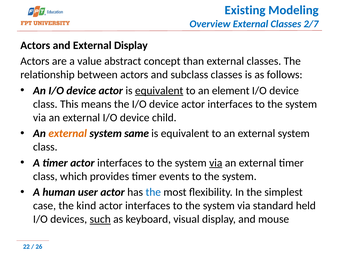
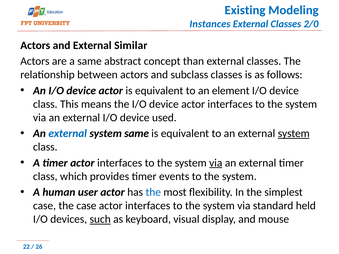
Overview: Overview -> Instances
2/7: 2/7 -> 2/0
External Display: Display -> Similar
a value: value -> same
equivalent at (159, 91) underline: present -> none
child: child -> used
external at (68, 134) colour: orange -> blue
system at (294, 134) underline: none -> present
the kind: kind -> case
